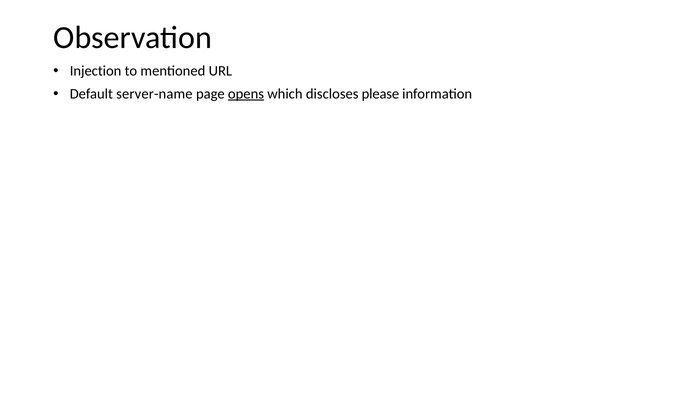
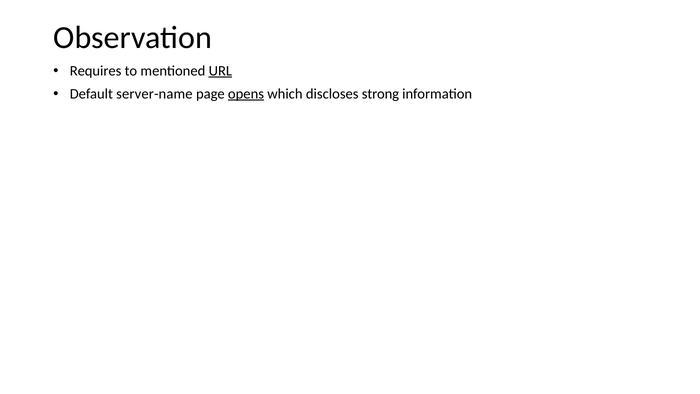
Injection: Injection -> Requires
URL underline: none -> present
please: please -> strong
